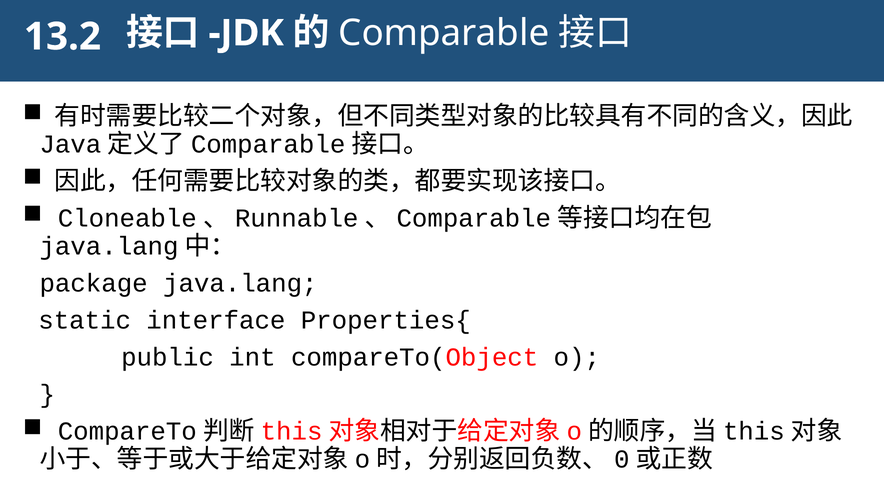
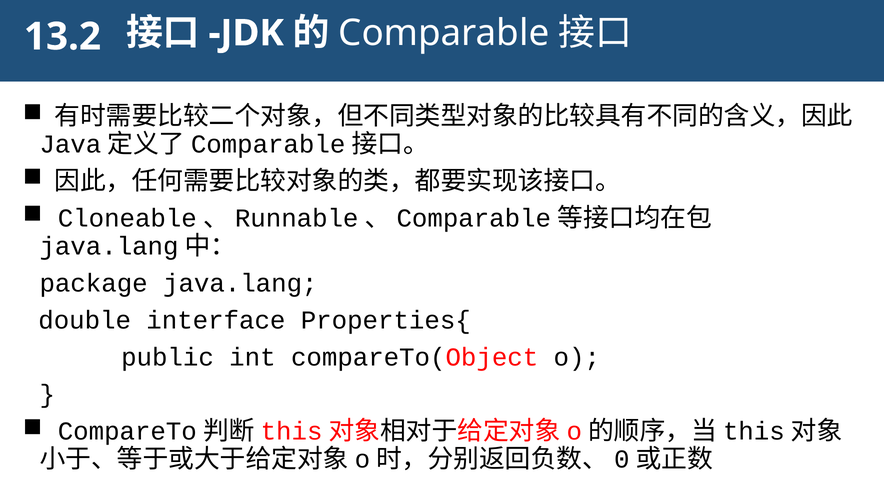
static: static -> double
